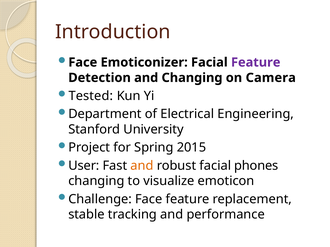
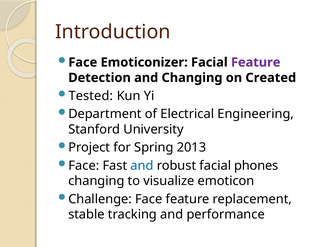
Camera: Camera -> Created
2015: 2015 -> 2013
User at (84, 166): User -> Face
and at (142, 166) colour: orange -> blue
